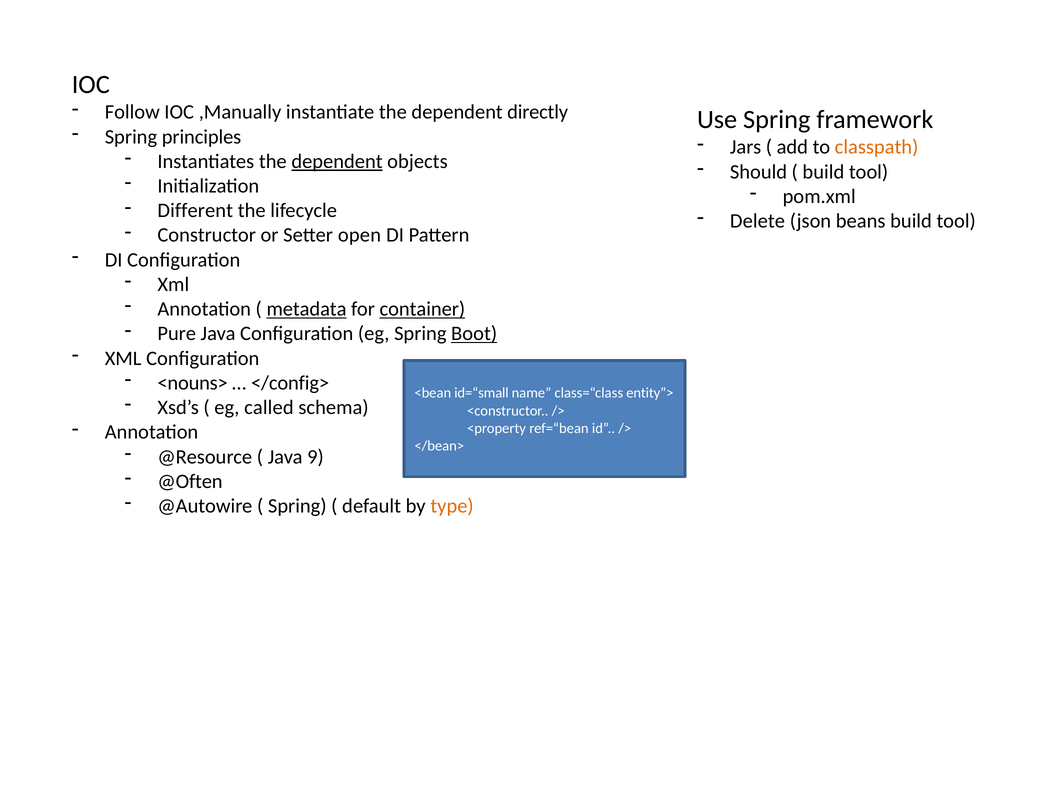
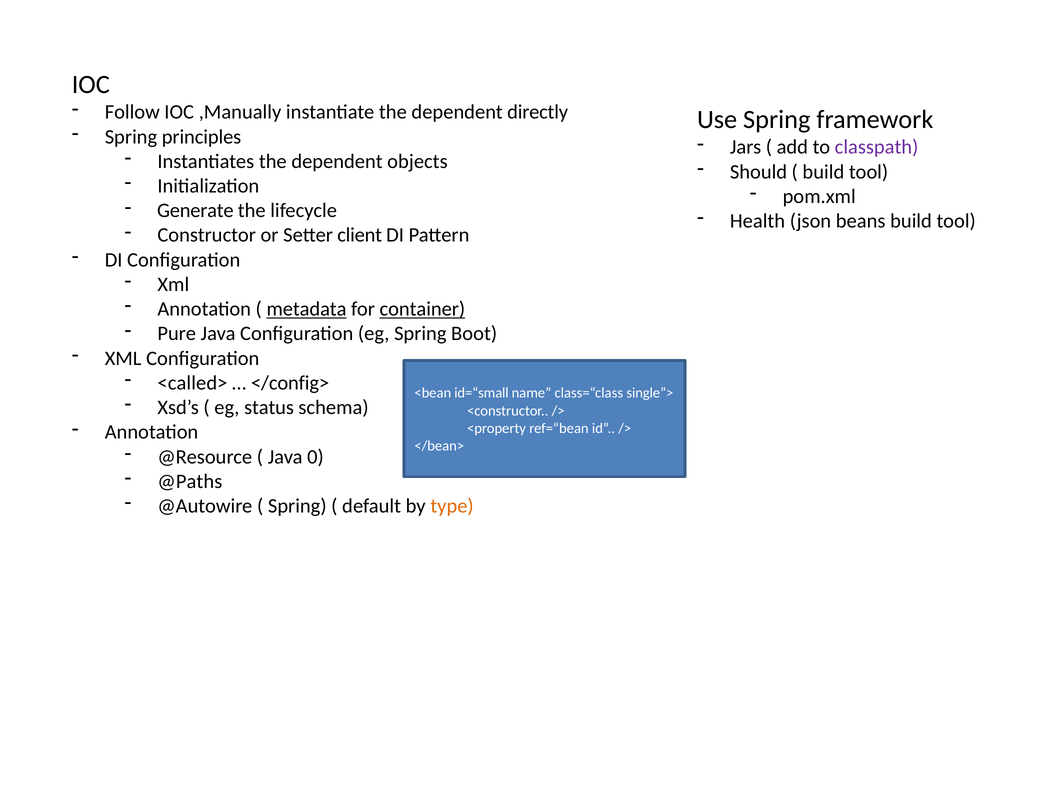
classpath colour: orange -> purple
dependent at (337, 161) underline: present -> none
Different: Different -> Generate
Delete: Delete -> Health
open: open -> client
Boot underline: present -> none
<nouns>: <nouns> -> <called>
entity”>: entity”> -> single”>
called: called -> status
9: 9 -> 0
@Often: @Often -> @Paths
